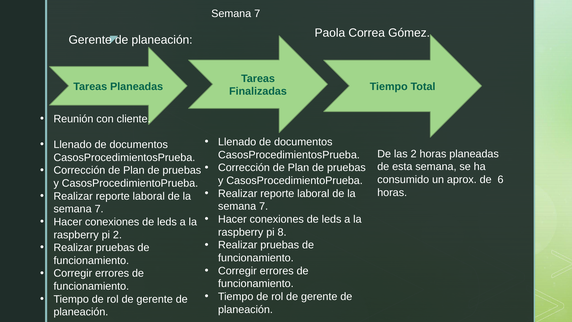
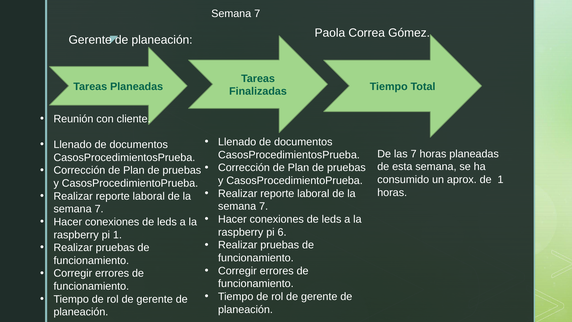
las 2: 2 -> 7
de 6: 6 -> 1
8: 8 -> 6
pi 2: 2 -> 1
